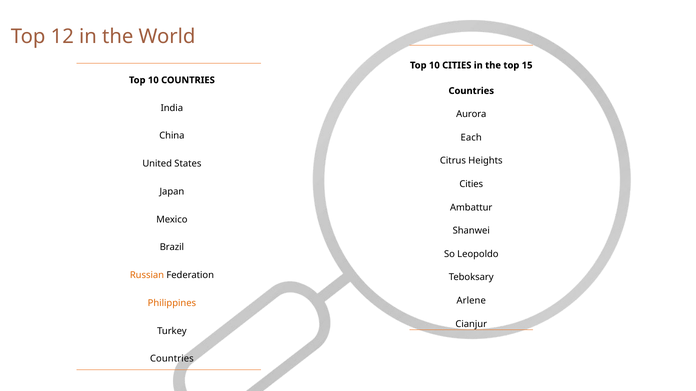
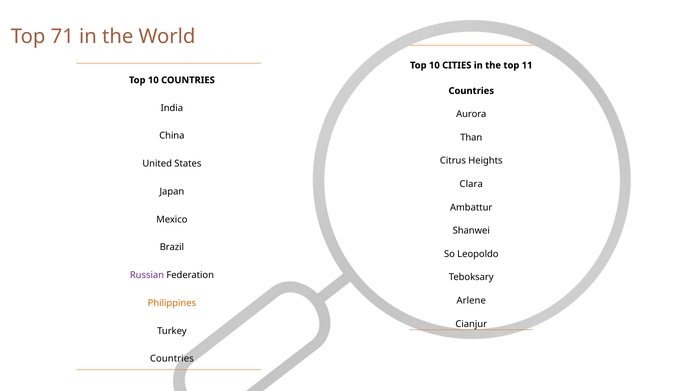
12: 12 -> 71
15: 15 -> 11
Each: Each -> Than
Cities at (471, 184): Cities -> Clara
Russian colour: orange -> purple
